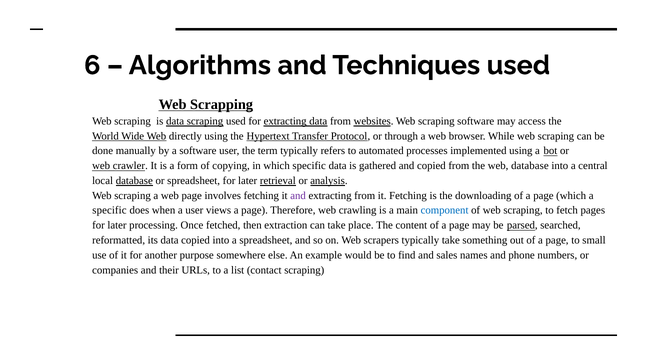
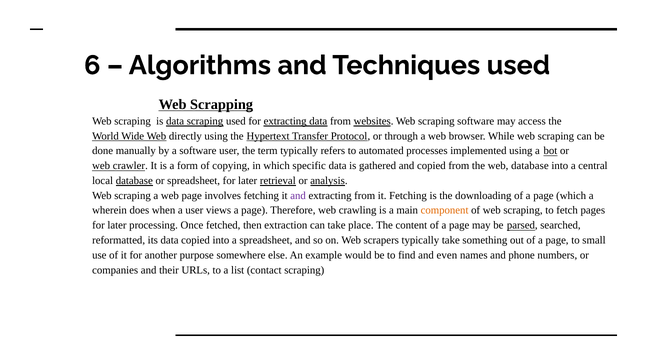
specific at (109, 210): specific -> wherein
component colour: blue -> orange
sales: sales -> even
